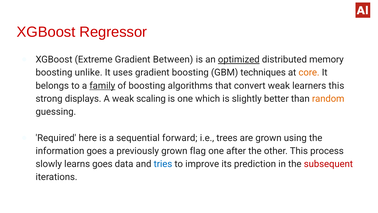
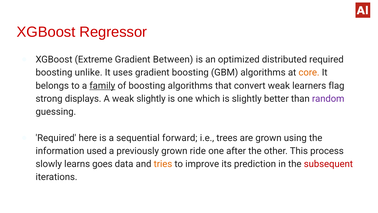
optimized underline: present -> none
distributed memory: memory -> required
GBM techniques: techniques -> algorithms
learners this: this -> flag
weak scaling: scaling -> slightly
random colour: orange -> purple
information goes: goes -> used
flag: flag -> ride
tries colour: blue -> orange
